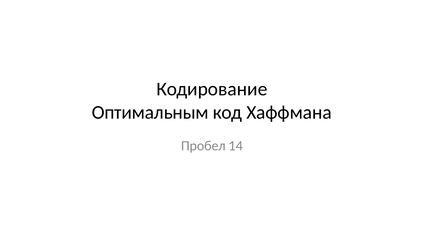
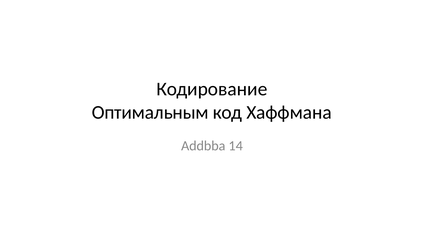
Пробел: Пробел -> Addbba
